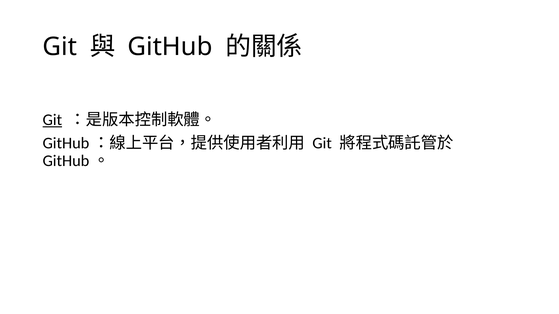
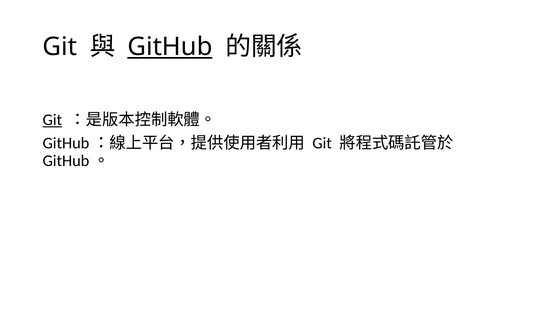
GitHub underline: none -> present
